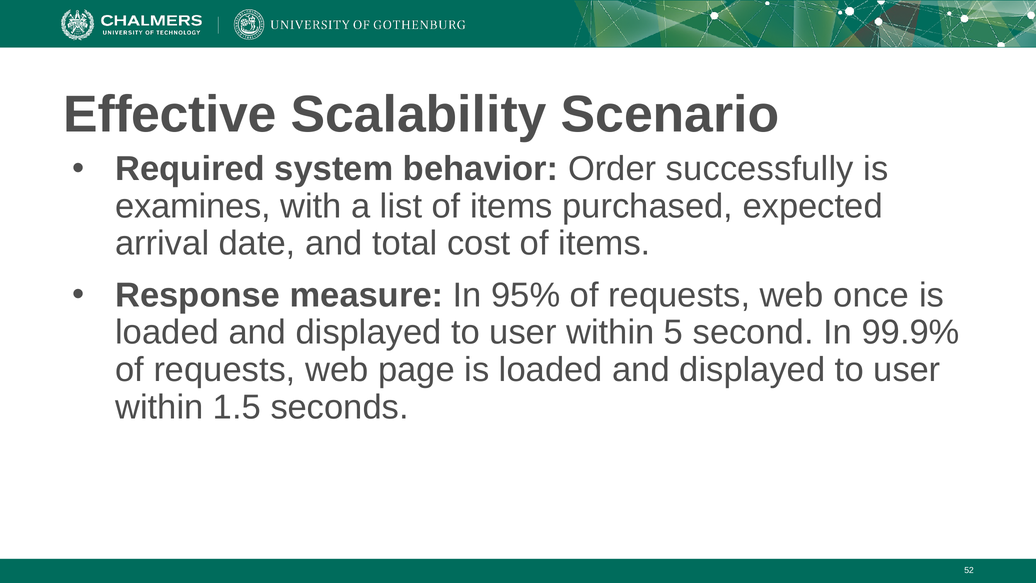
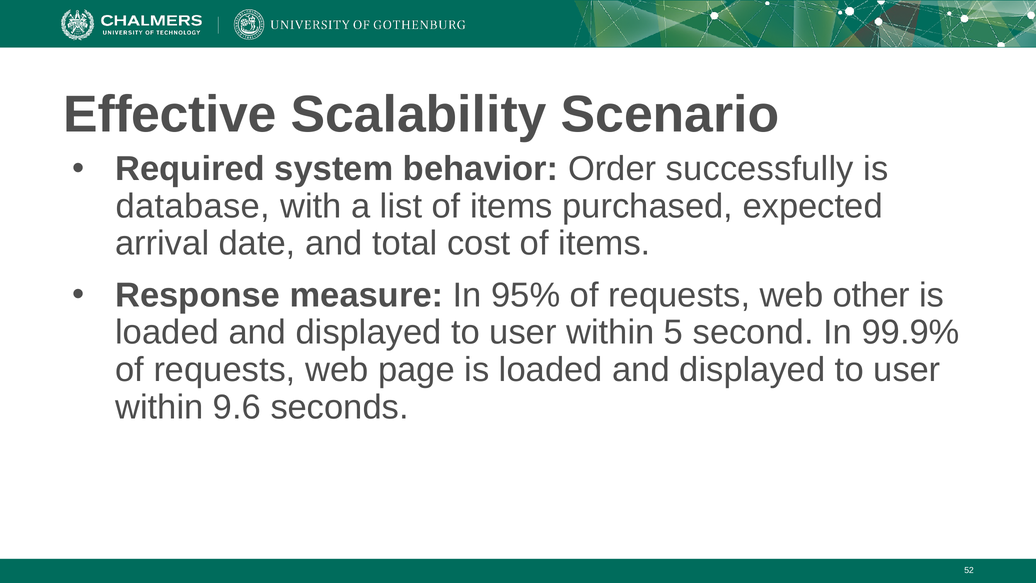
examines: examines -> database
once: once -> other
1.5: 1.5 -> 9.6
